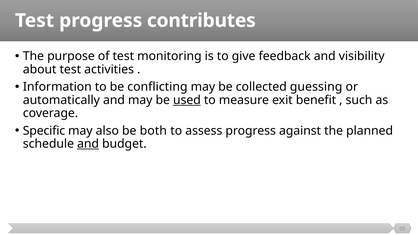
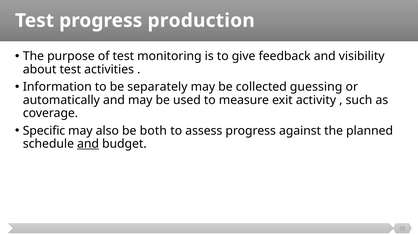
contributes: contributes -> production
conflicting: conflicting -> separately
used underline: present -> none
benefit: benefit -> activity
